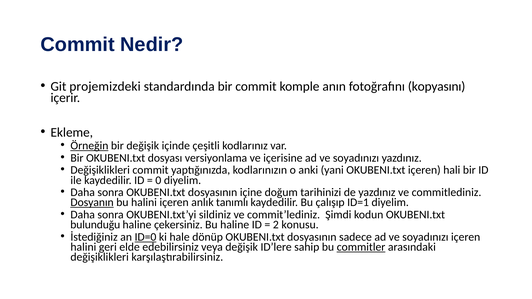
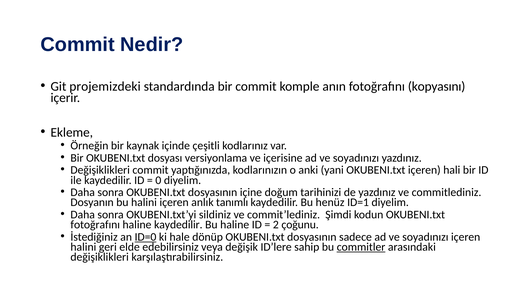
Örneğin underline: present -> none
bir değişik: değişik -> kaynak
Dosyanın underline: present -> none
çalışıp: çalışıp -> henüz
bulunduğu at (95, 225): bulunduğu -> fotoğrafını
haline çekersiniz: çekersiniz -> kaydedilir
konusu: konusu -> çoğunu
